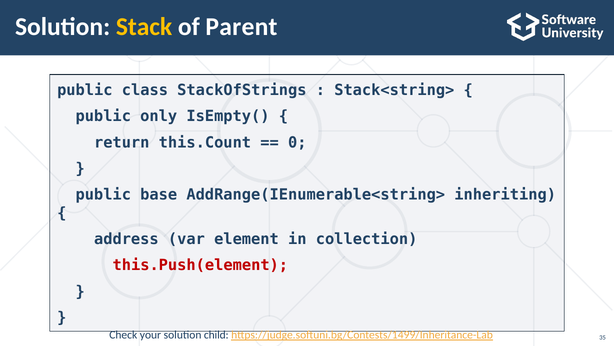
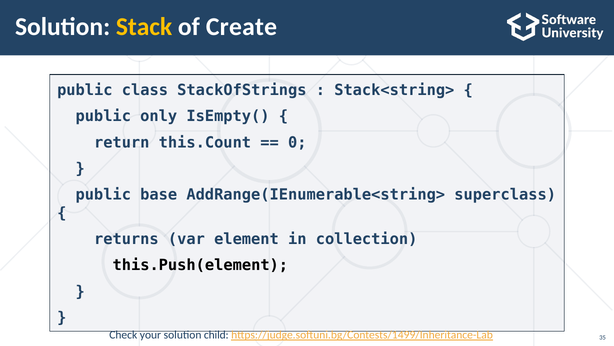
Parent: Parent -> Create
inheriting: inheriting -> superclass
address: address -> returns
this.Push(element colour: red -> black
